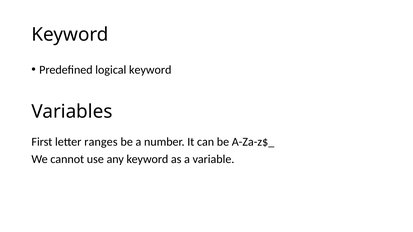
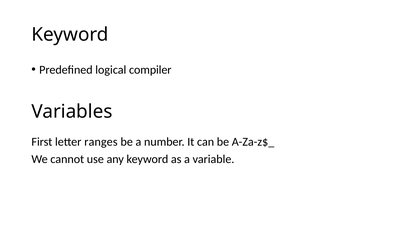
logical keyword: keyword -> compiler
